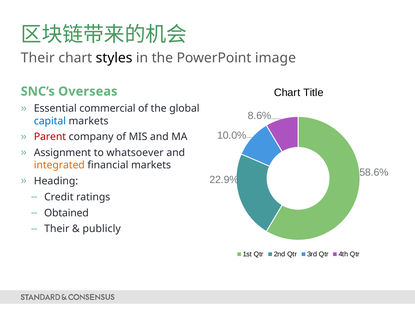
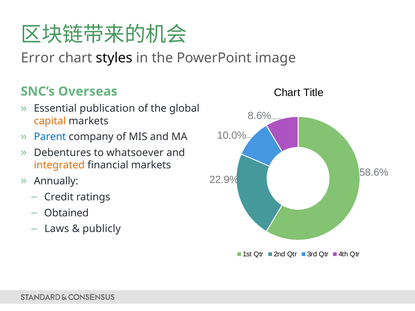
Their at (38, 58): Their -> Error
commercial: commercial -> publication
capital colour: blue -> orange
Parent colour: red -> blue
Assignment: Assignment -> Debentures
Heading: Heading -> Annually
Their at (57, 229): Their -> Laws
